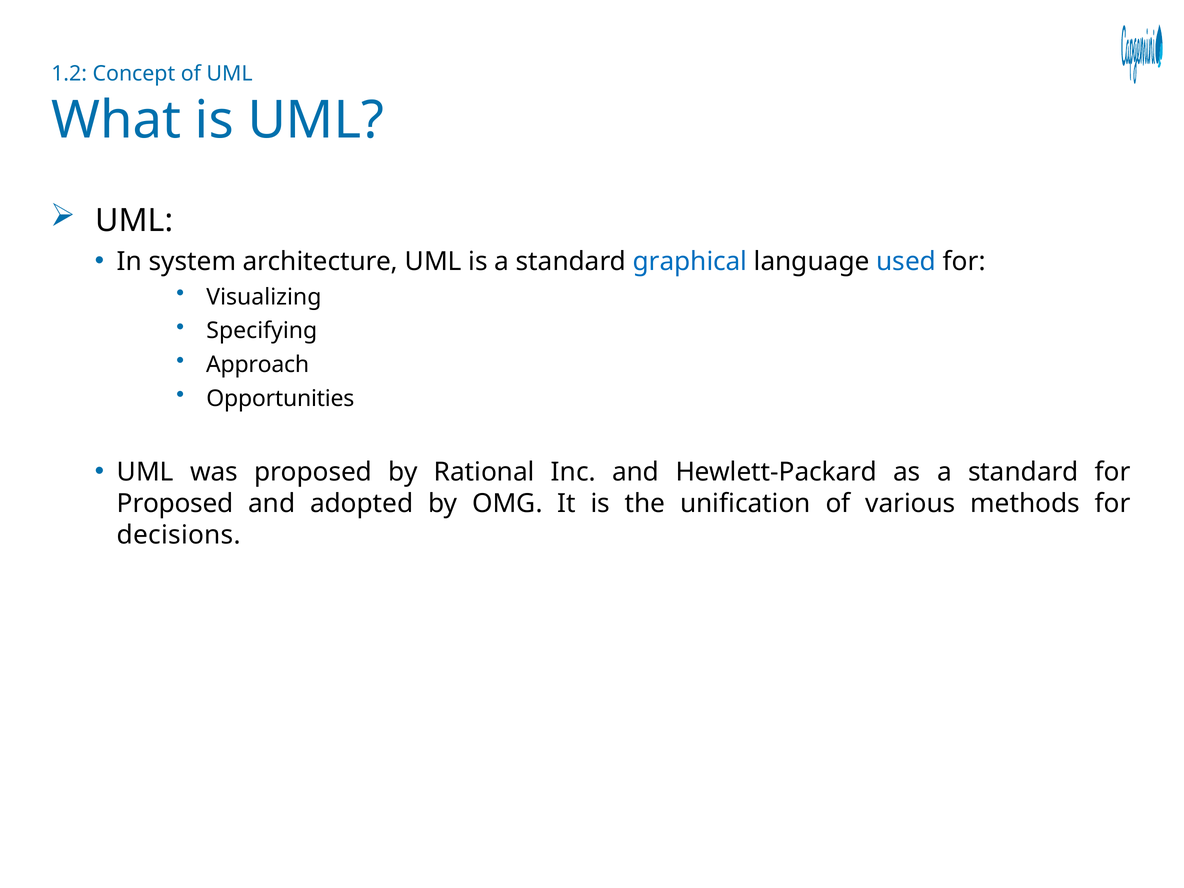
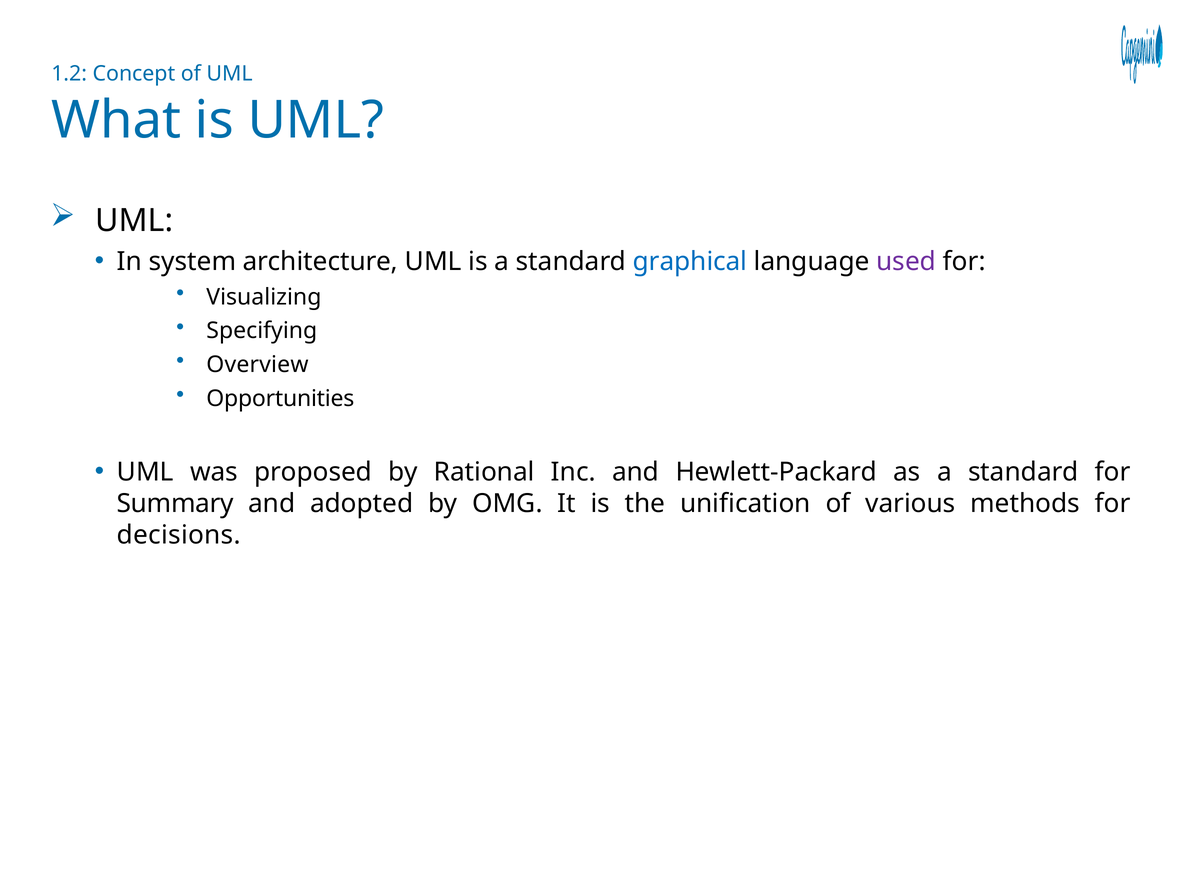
used colour: blue -> purple
Approach: Approach -> Overview
Proposed at (175, 504): Proposed -> Summary
